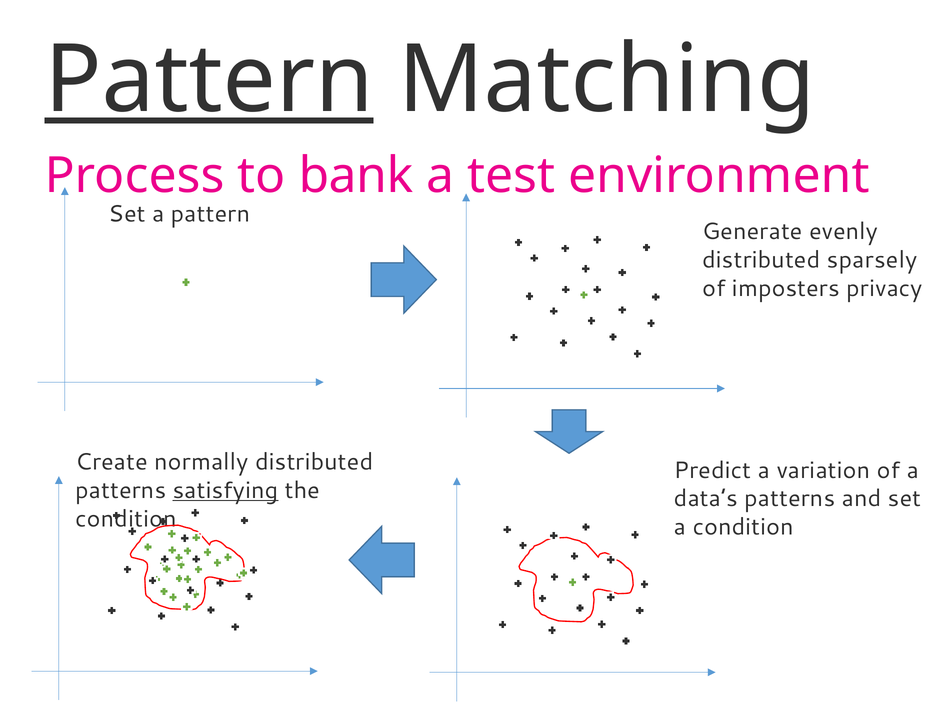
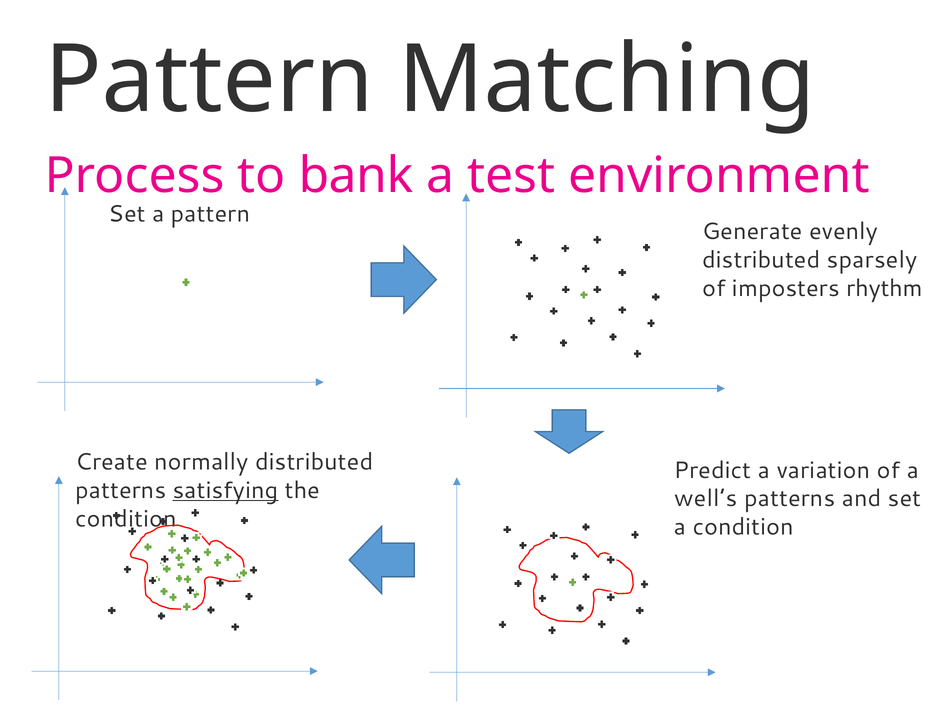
Pattern at (209, 80) underline: present -> none
privacy: privacy -> rhythm
data’s: data’s -> well’s
